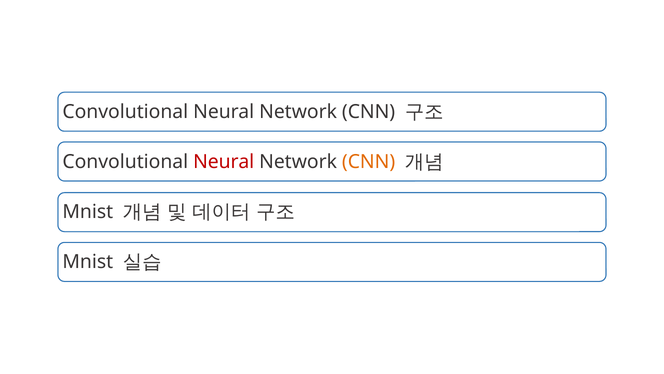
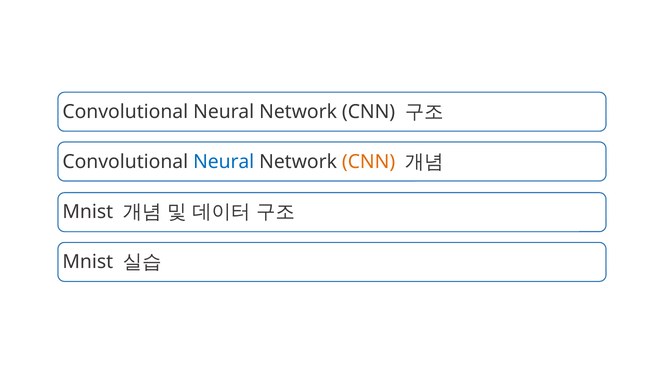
Neural at (224, 161) colour: red -> blue
